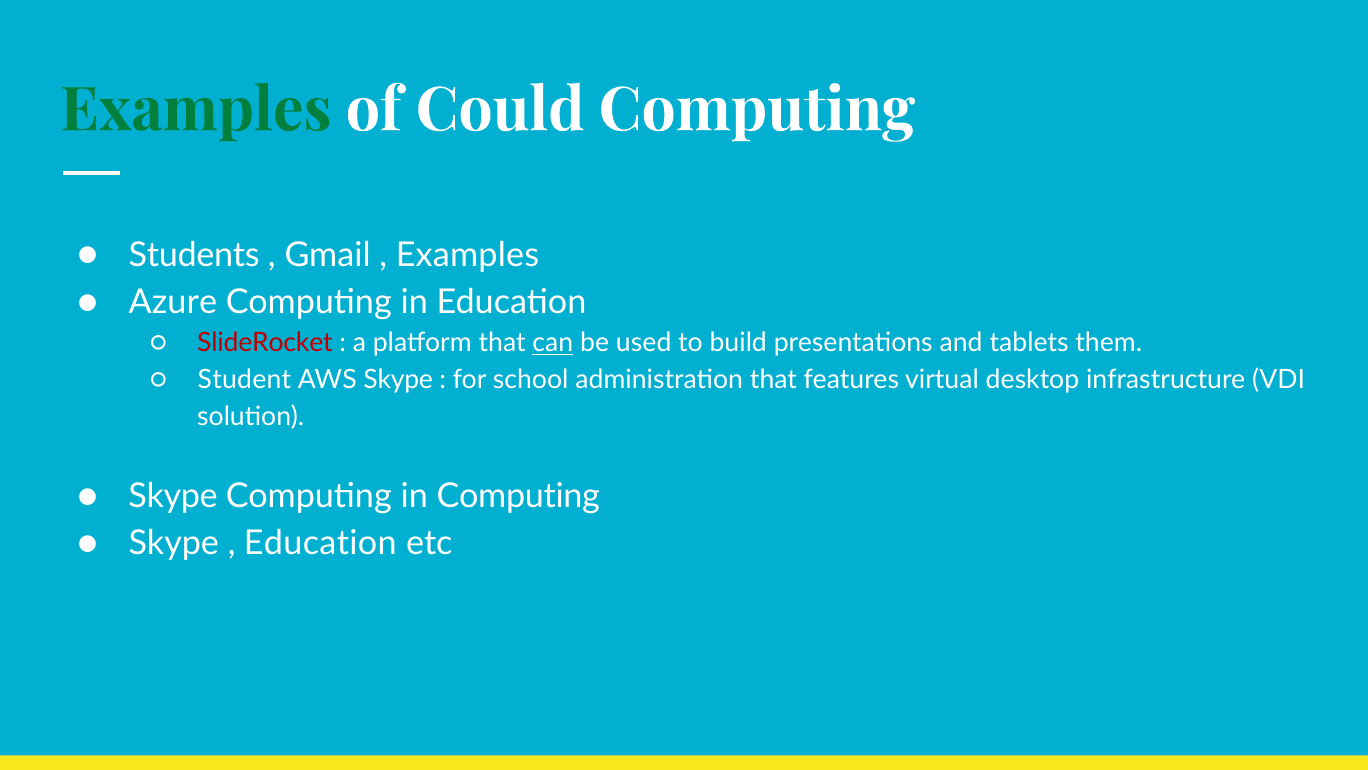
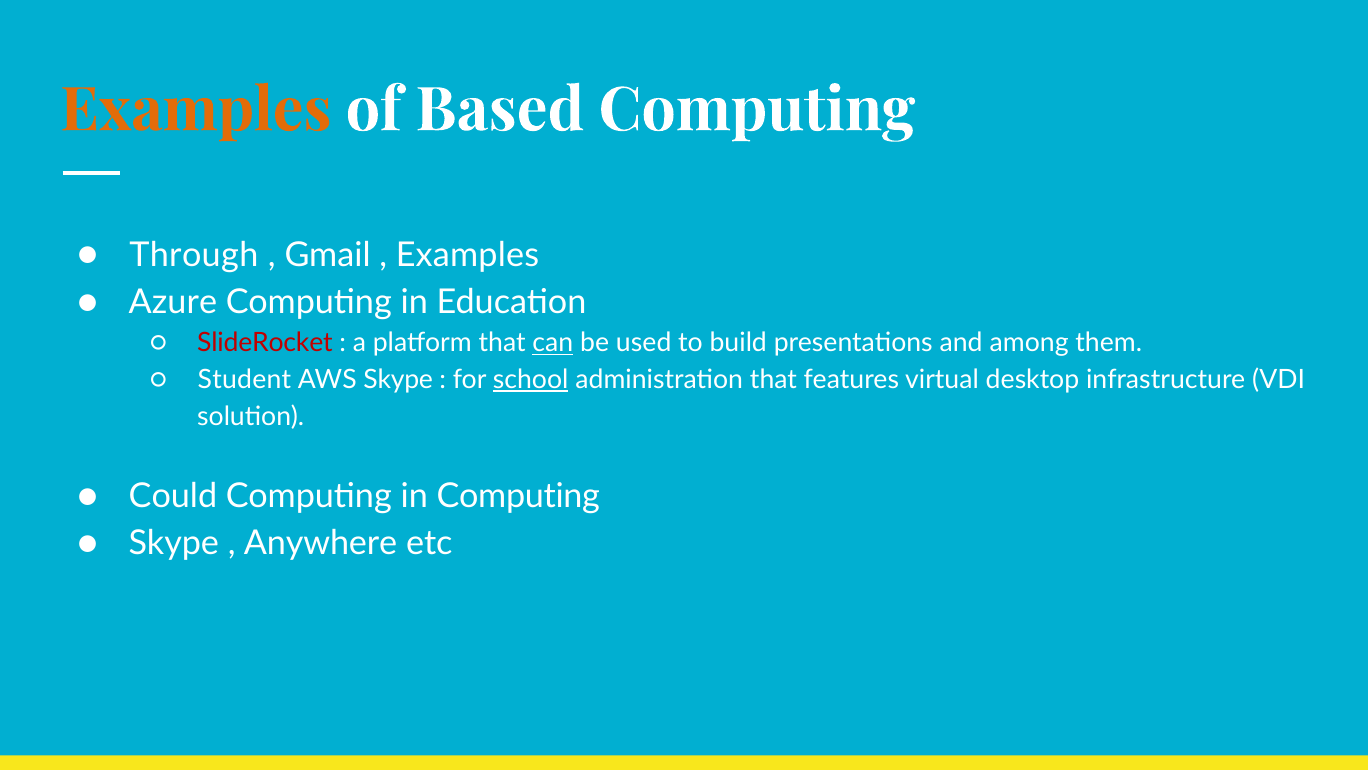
Examples at (196, 110) colour: green -> orange
Could: Could -> Based
Students: Students -> Through
tablets: tablets -> among
school underline: none -> present
Skype at (173, 496): Skype -> Could
Education at (320, 543): Education -> Anywhere
